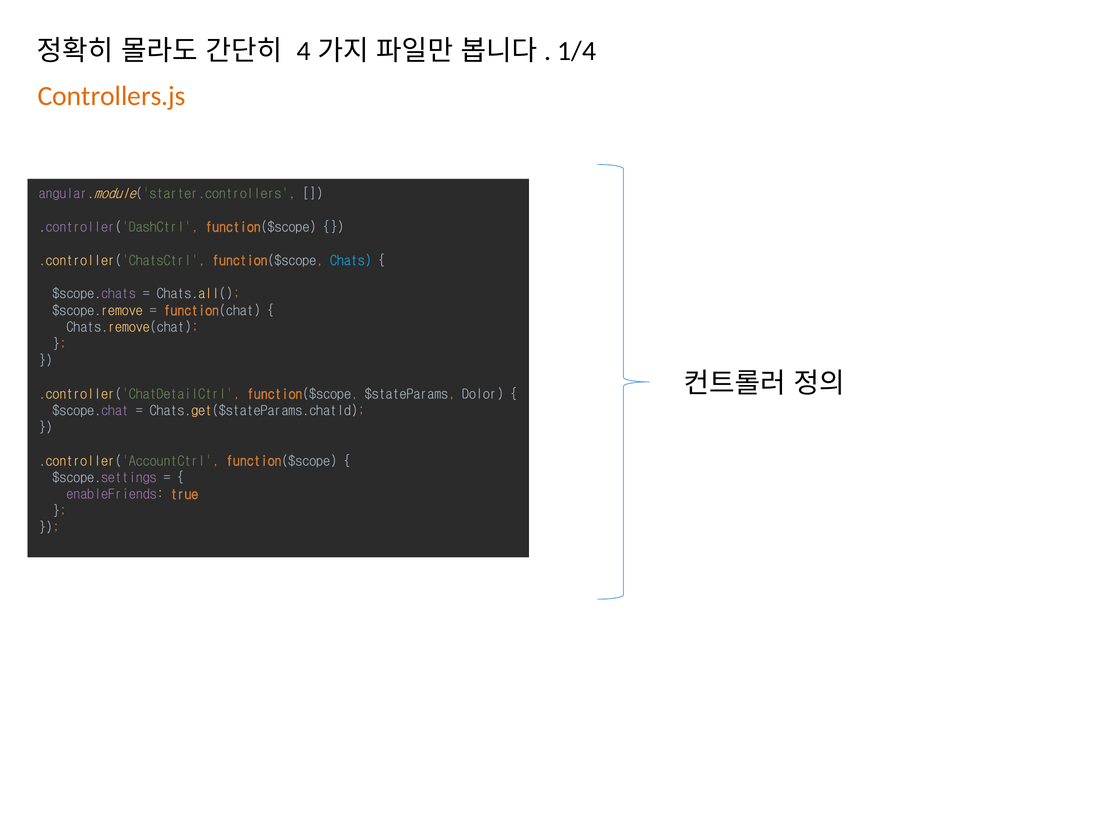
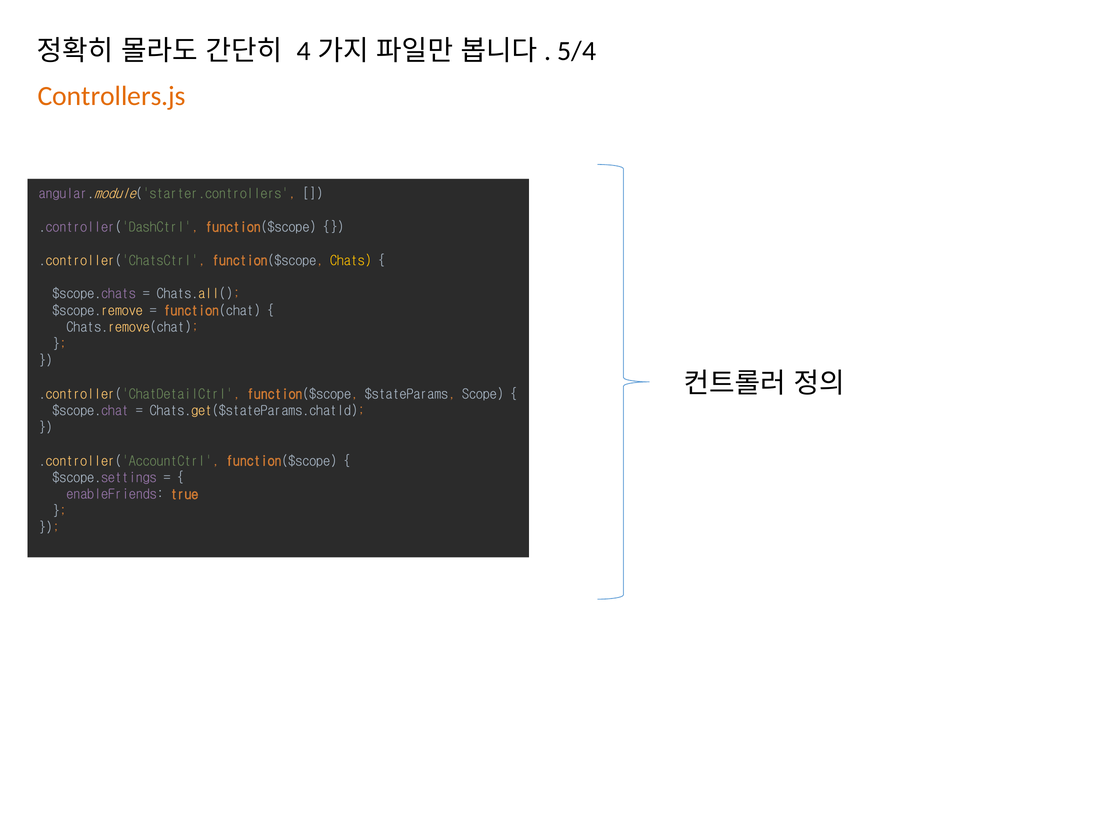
1/4: 1/4 -> 5/4
Chats colour: light blue -> yellow
Dolor: Dolor -> Scope
